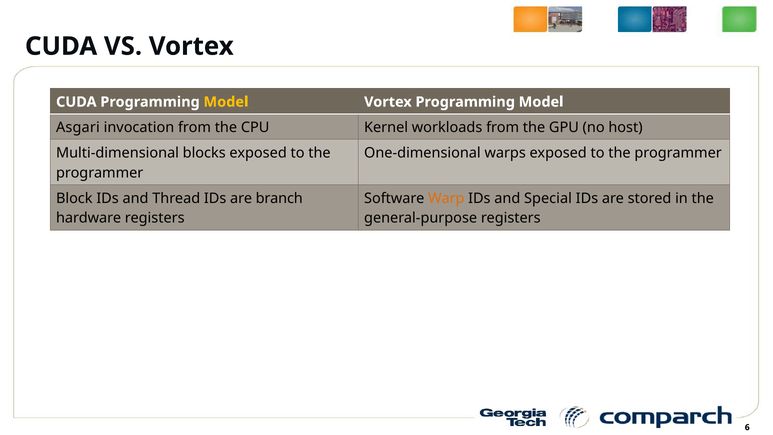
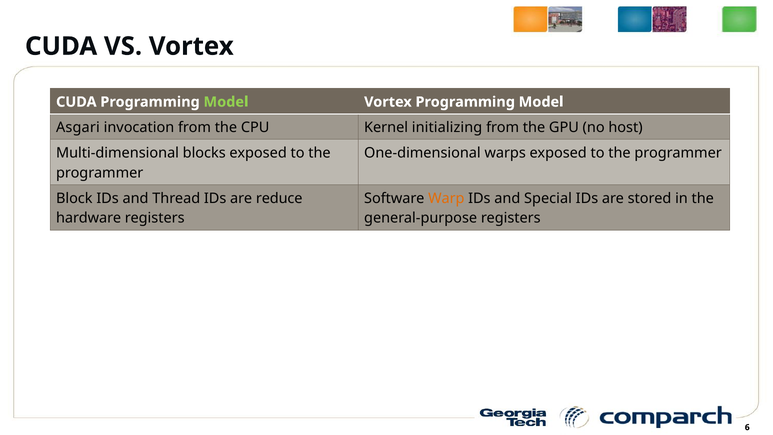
Model at (226, 102) colour: yellow -> light green
workloads: workloads -> initializing
branch: branch -> reduce
